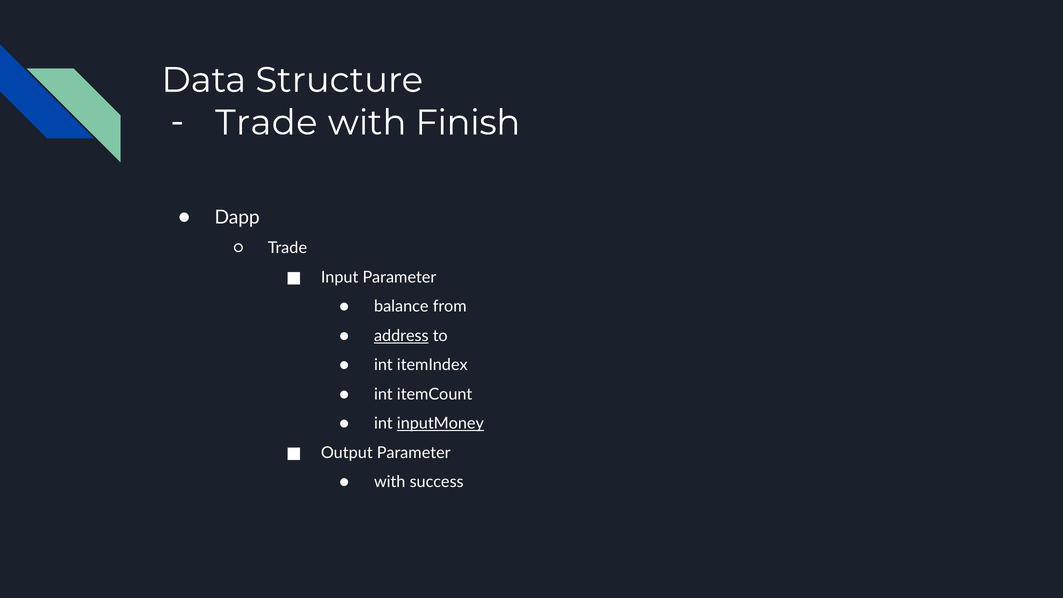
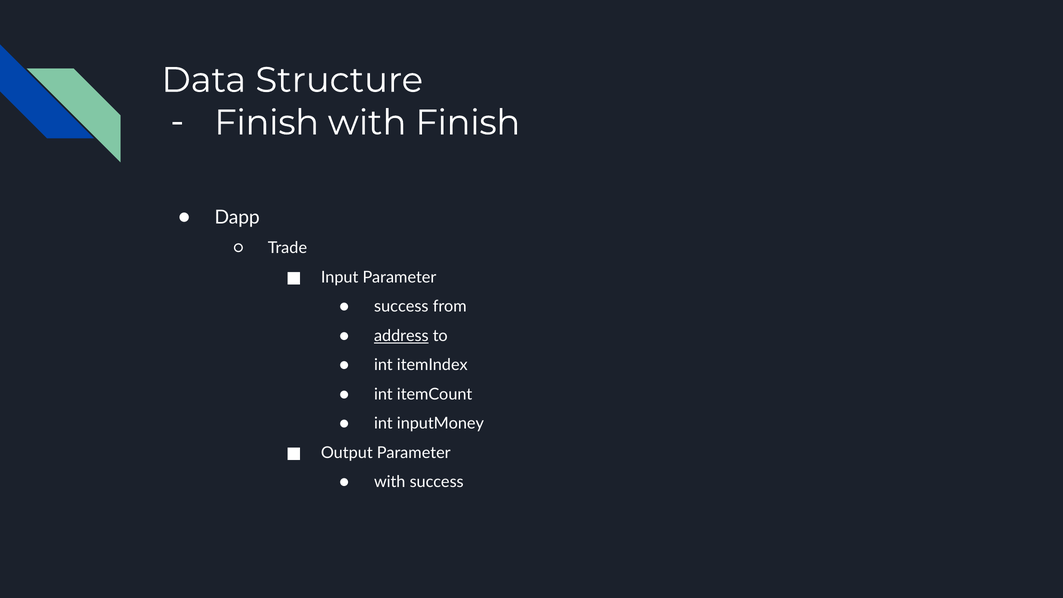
Trade at (266, 123): Trade -> Finish
balance at (401, 307): balance -> success
inputMoney underline: present -> none
